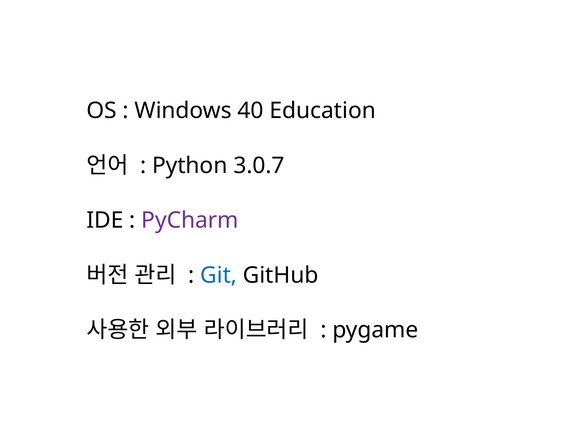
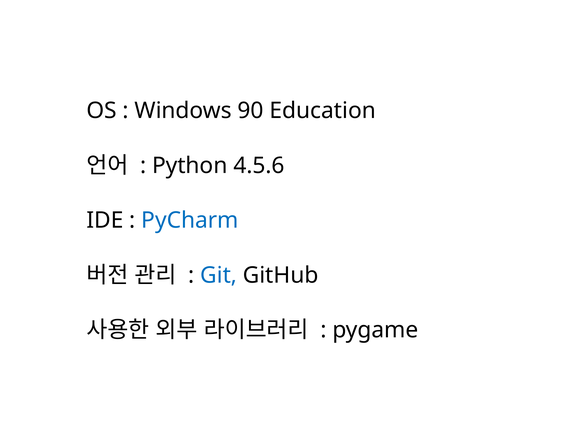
40: 40 -> 90
3.0.7: 3.0.7 -> 4.5.6
PyCharm colour: purple -> blue
